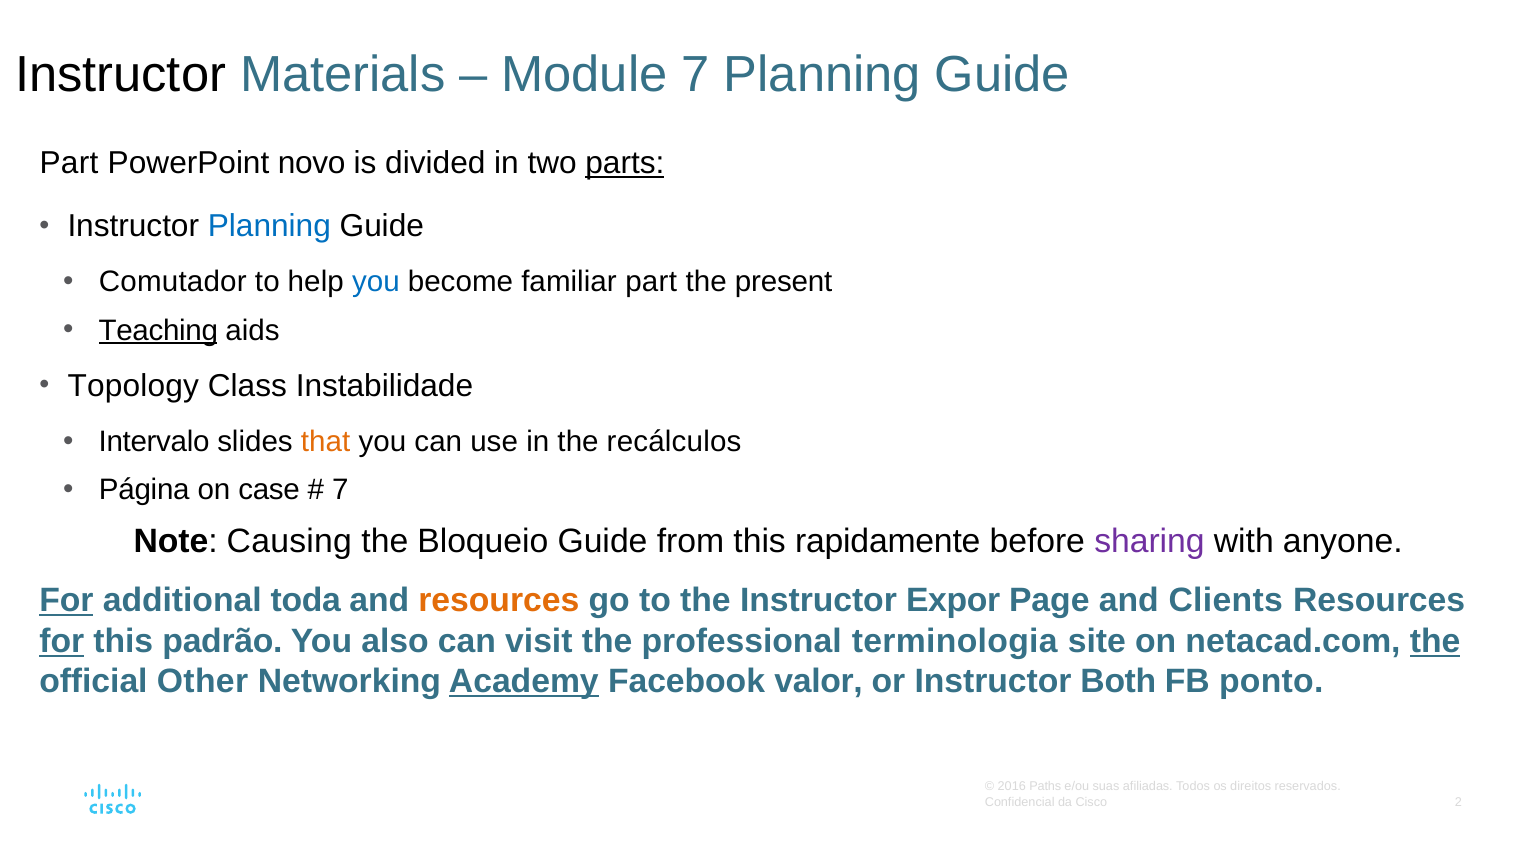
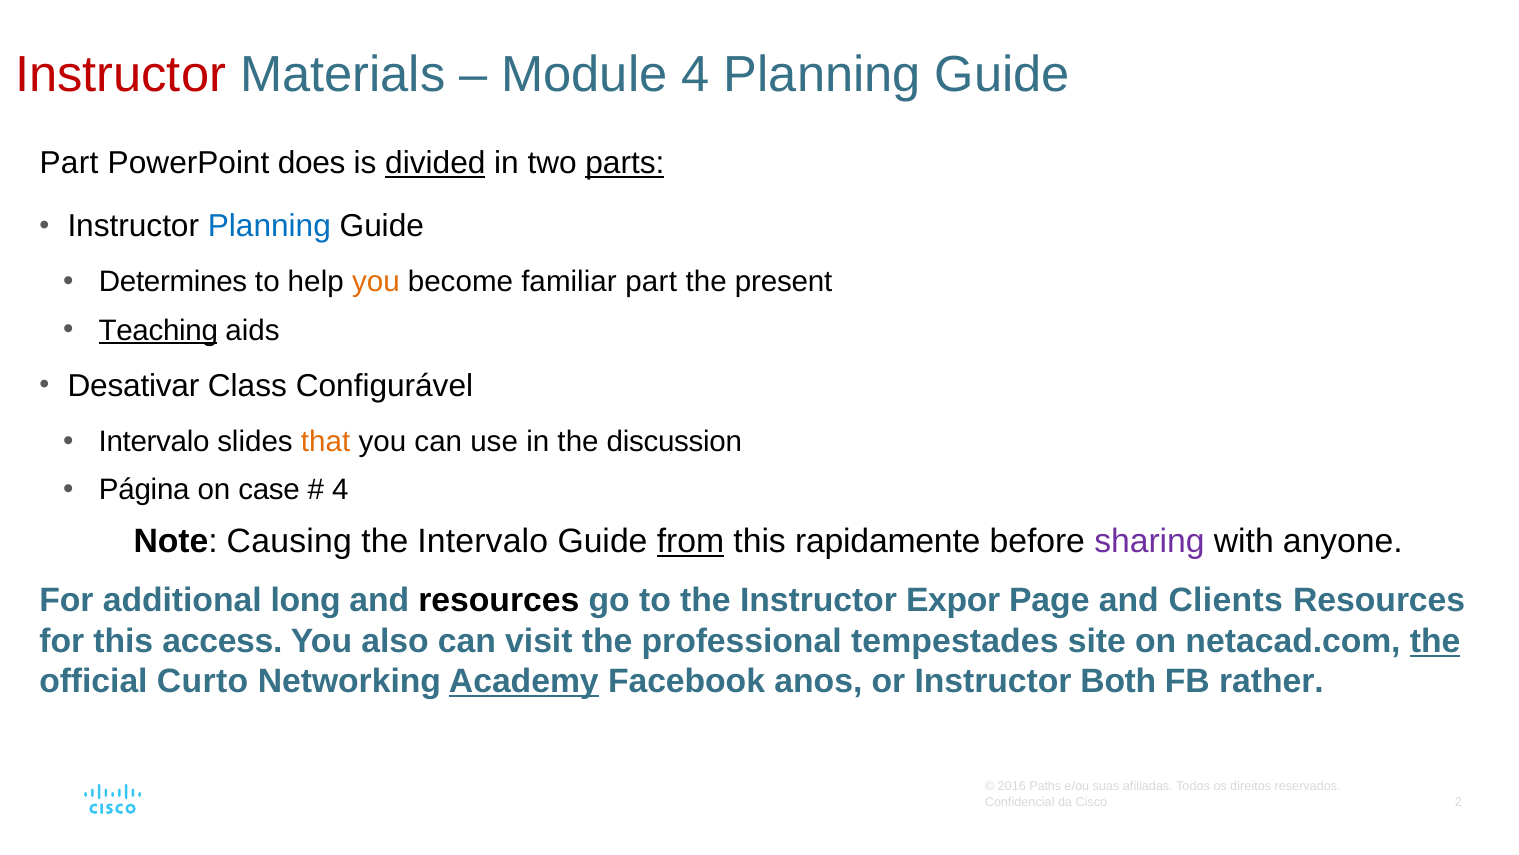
Instructor at (121, 75) colour: black -> red
Module 7: 7 -> 4
novo: novo -> does
divided underline: none -> present
Comutador: Comutador -> Determines
you at (376, 282) colour: blue -> orange
Topology: Topology -> Desativar
Instabilidade: Instabilidade -> Configurável
recálculos: recálculos -> discussion
7 at (340, 490): 7 -> 4
the Bloqueio: Bloqueio -> Intervalo
from underline: none -> present
For at (66, 600) underline: present -> none
toda: toda -> long
resources at (499, 600) colour: orange -> black
for at (62, 641) underline: present -> none
padrão: padrão -> access
terminologia: terminologia -> tempestades
Other: Other -> Curto
valor: valor -> anos
ponto: ponto -> rather
